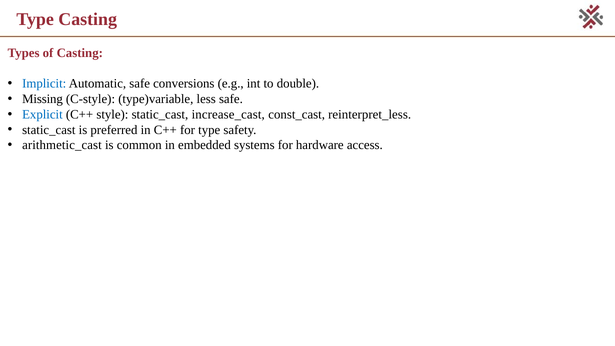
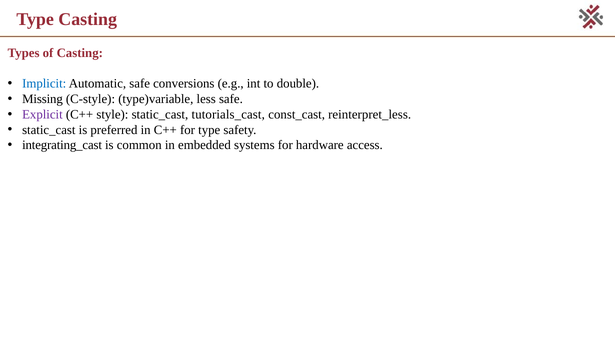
Explicit colour: blue -> purple
increase_cast: increase_cast -> tutorials_cast
arithmetic_cast: arithmetic_cast -> integrating_cast
